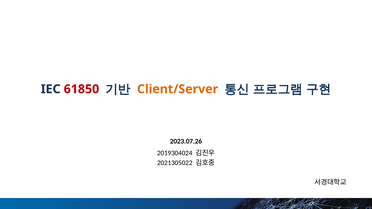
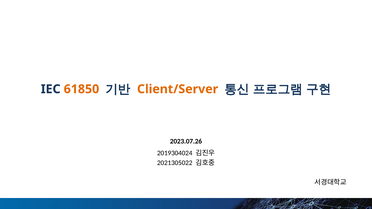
61850 colour: red -> orange
